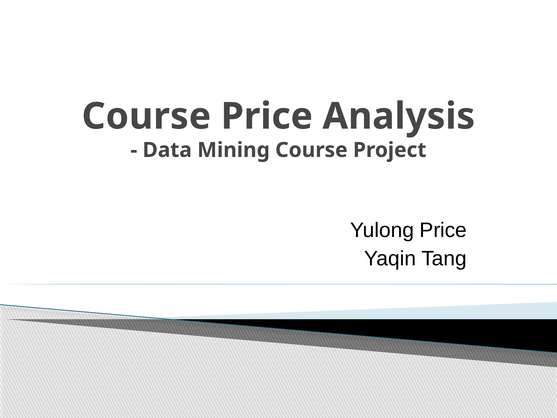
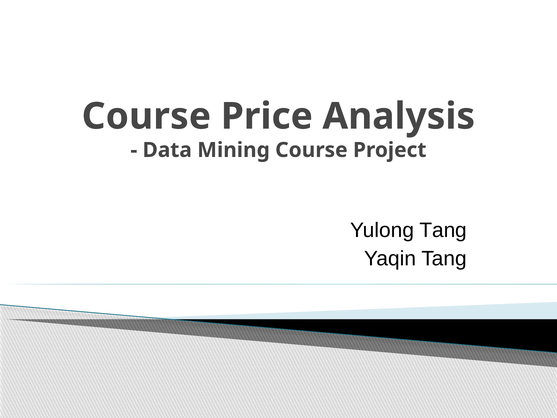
Yulong Price: Price -> Tang
